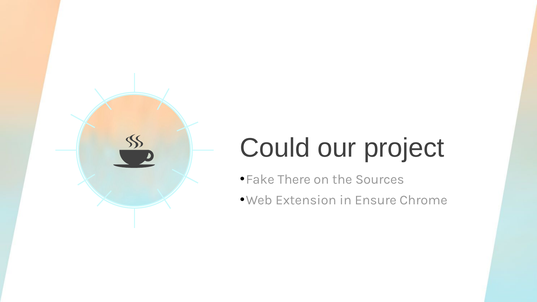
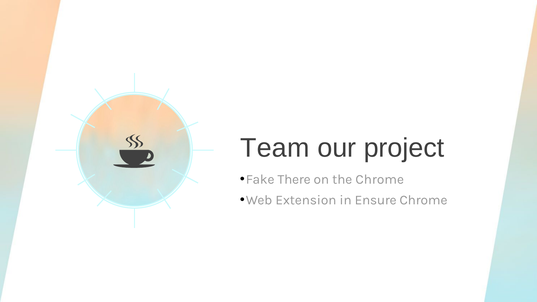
Could: Could -> Team
the Sources: Sources -> Chrome
